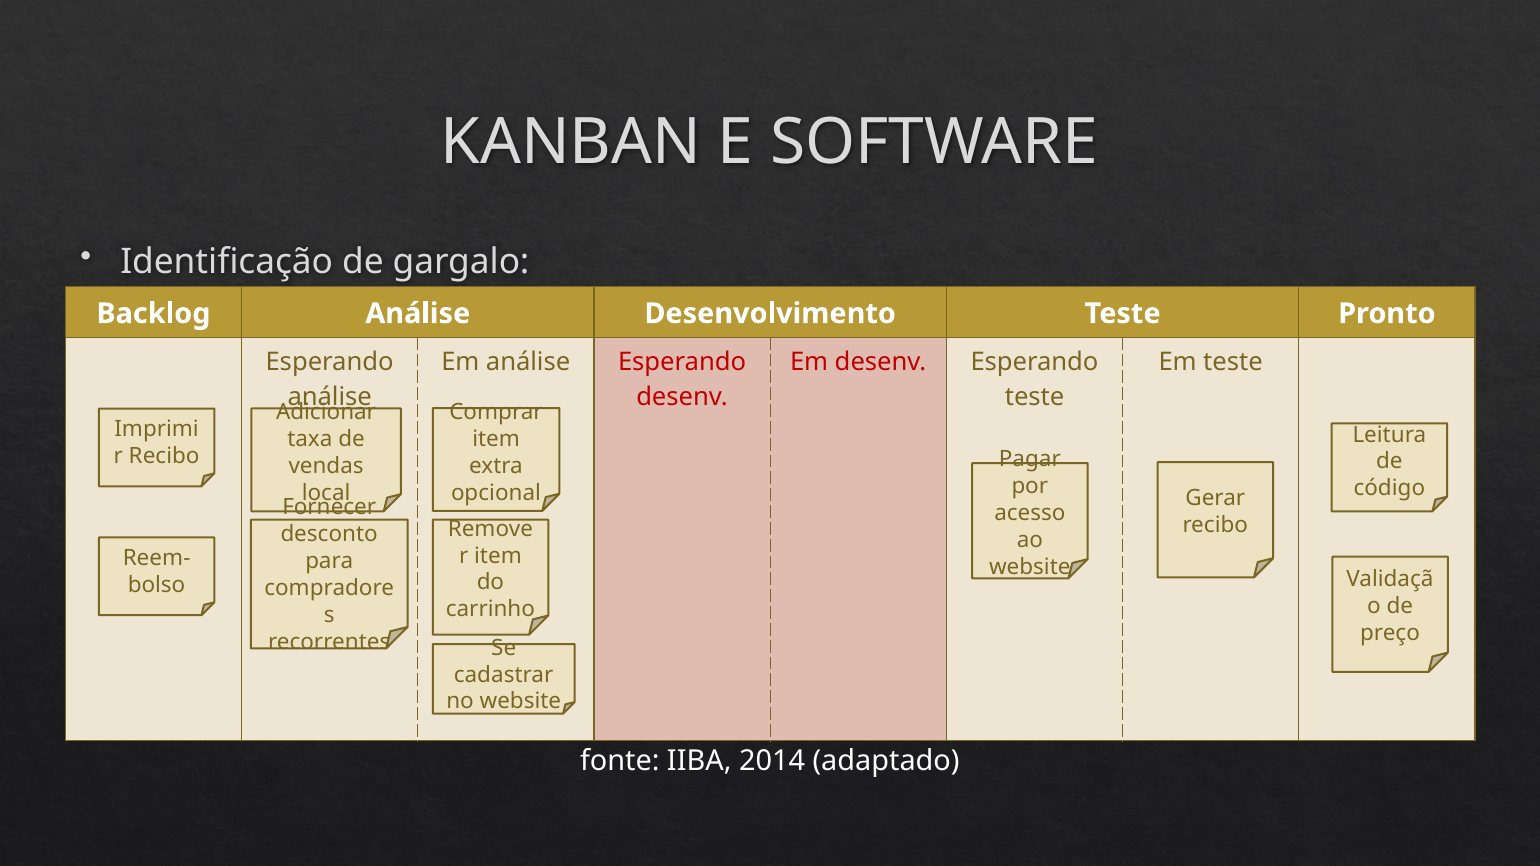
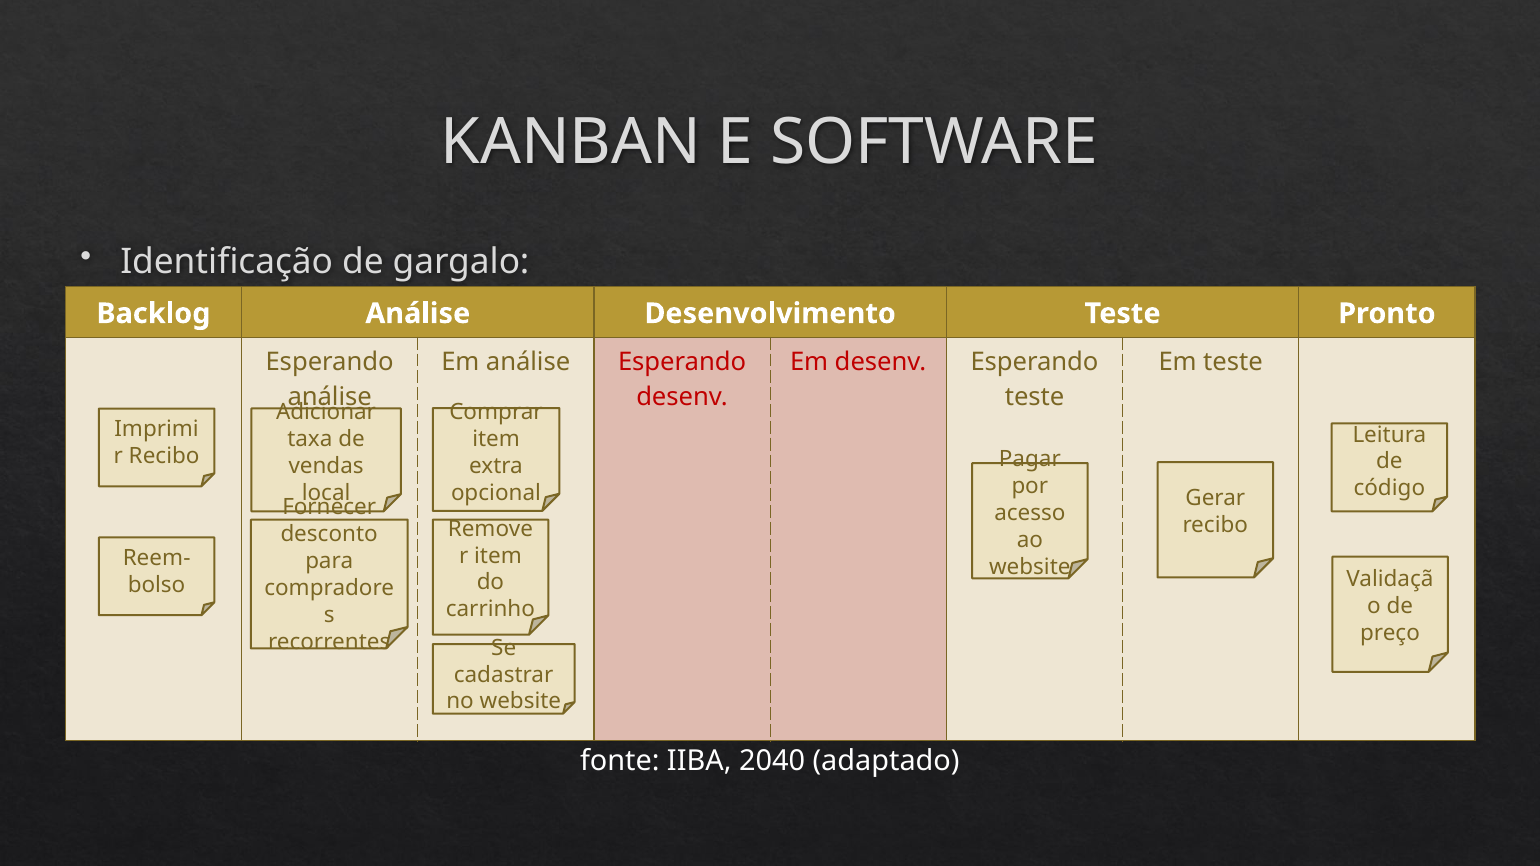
2014: 2014 -> 2040
